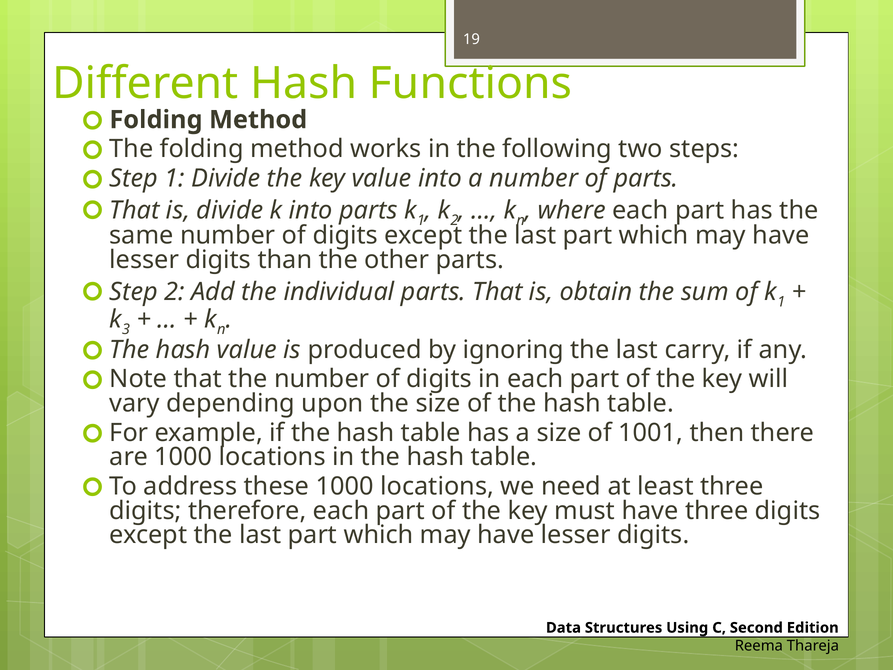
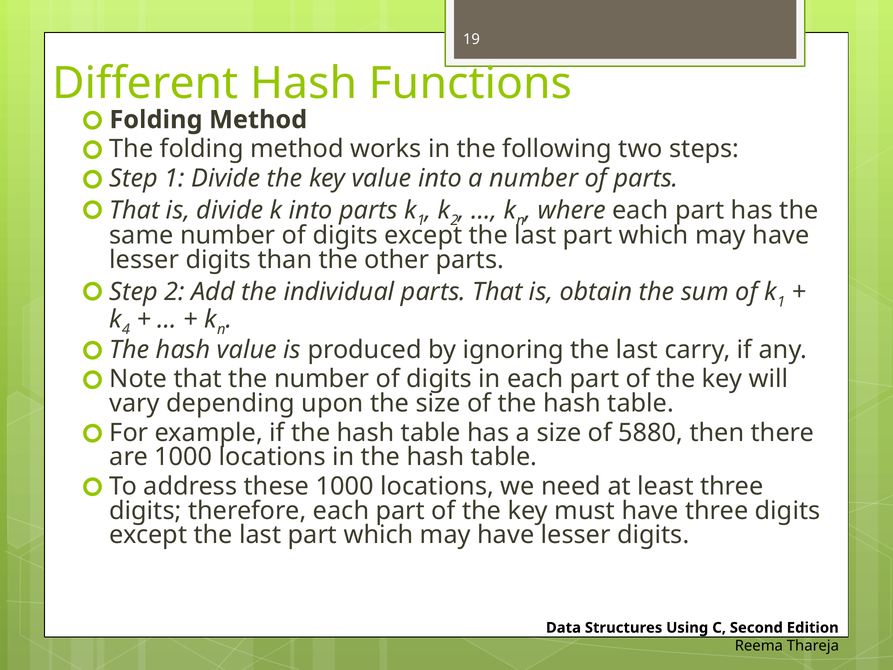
3: 3 -> 4
1001: 1001 -> 5880
